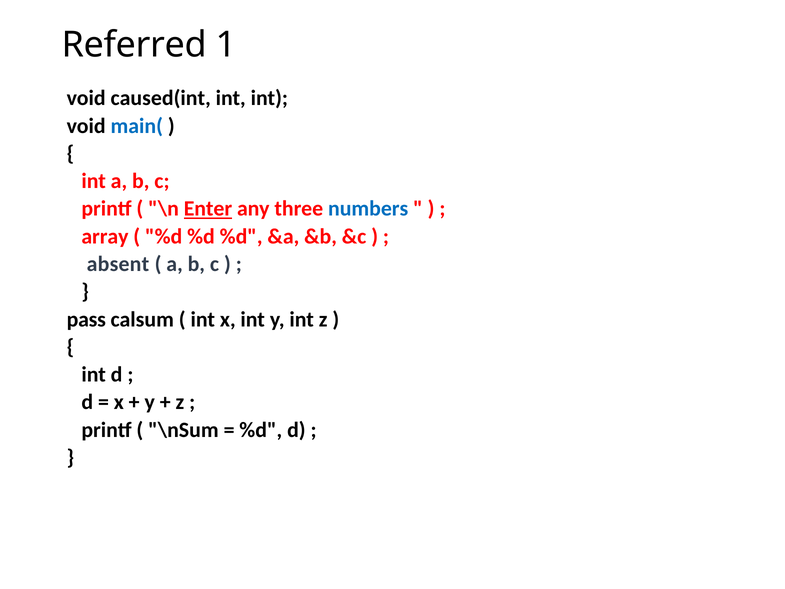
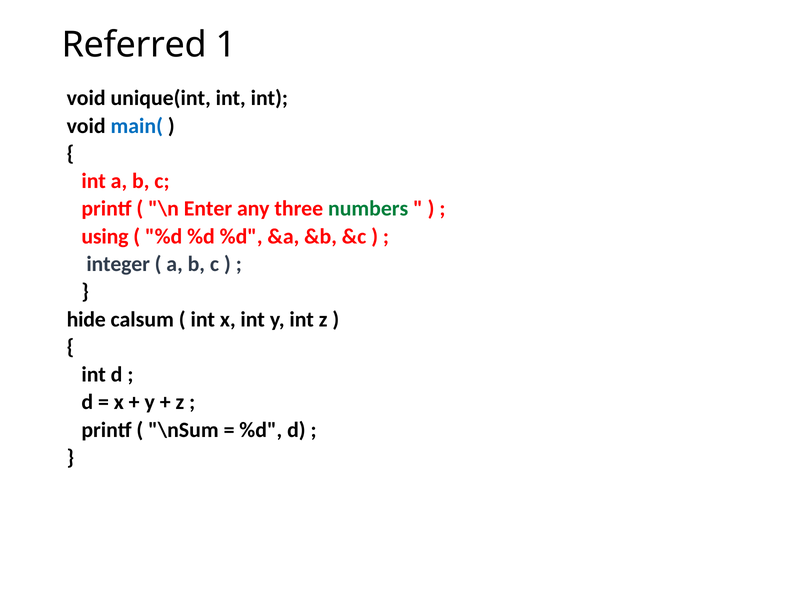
caused(int: caused(int -> unique(int
Enter underline: present -> none
numbers colour: blue -> green
array: array -> using
absent: absent -> integer
pass: pass -> hide
